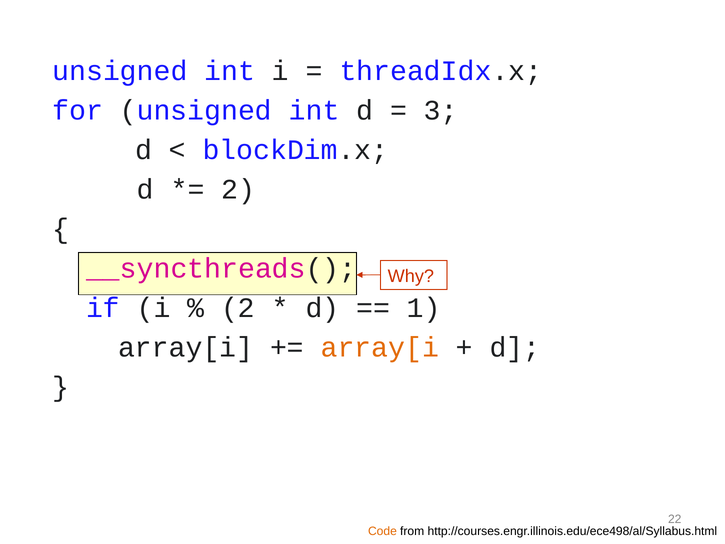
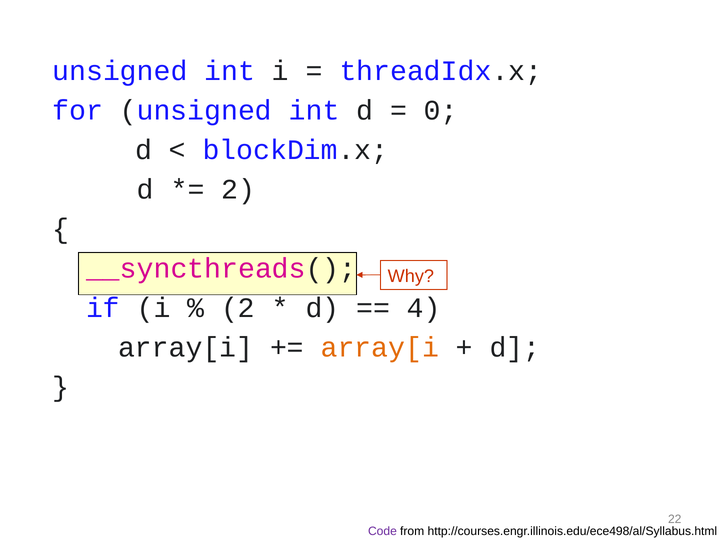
3: 3 -> 0
1: 1 -> 4
Code colour: orange -> purple
